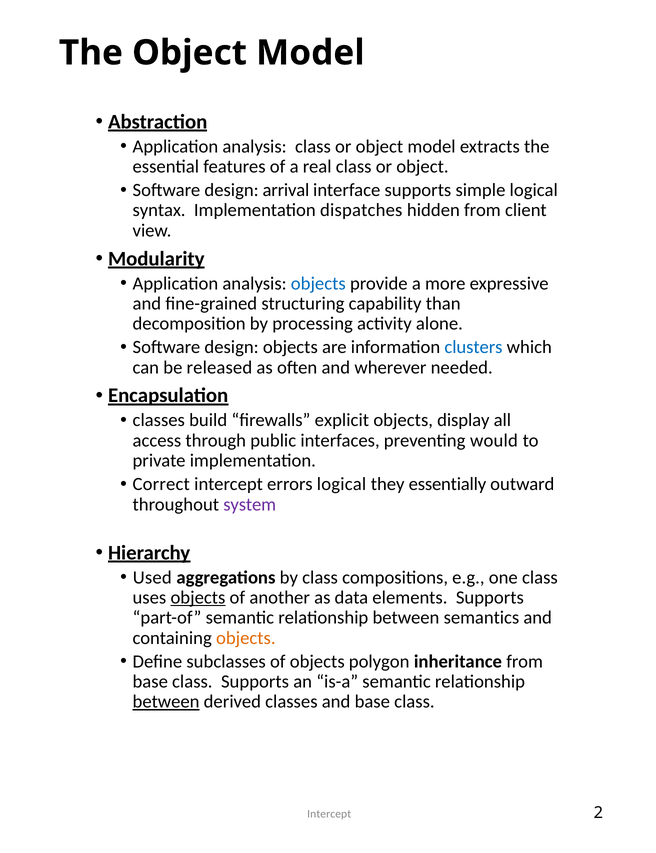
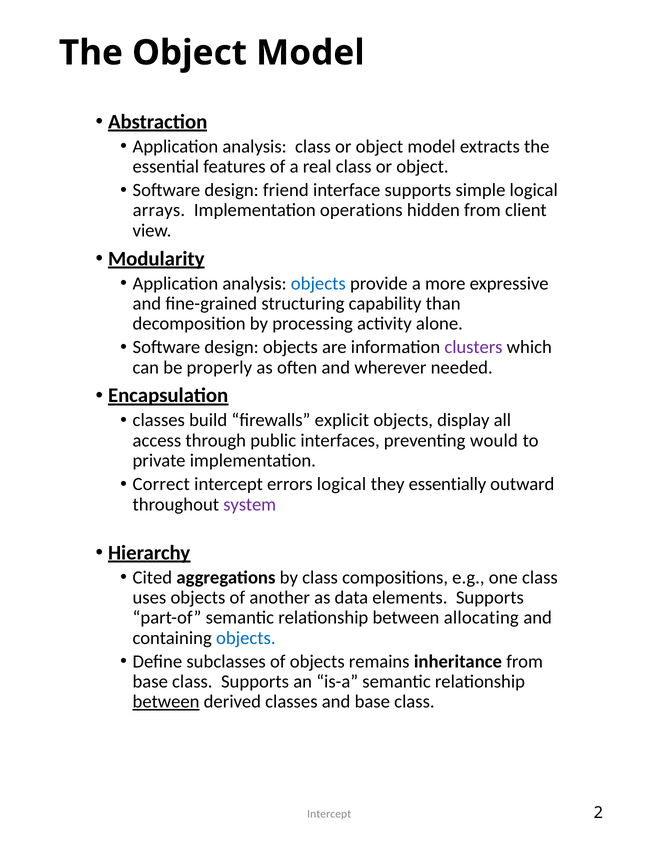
arrival: arrival -> friend
syntax: syntax -> arrays
dispatches: dispatches -> operations
clusters colour: blue -> purple
released: released -> properly
Used: Used -> Cited
objects at (198, 598) underline: present -> none
semantics: semantics -> allocating
objects at (246, 638) colour: orange -> blue
polygon: polygon -> remains
